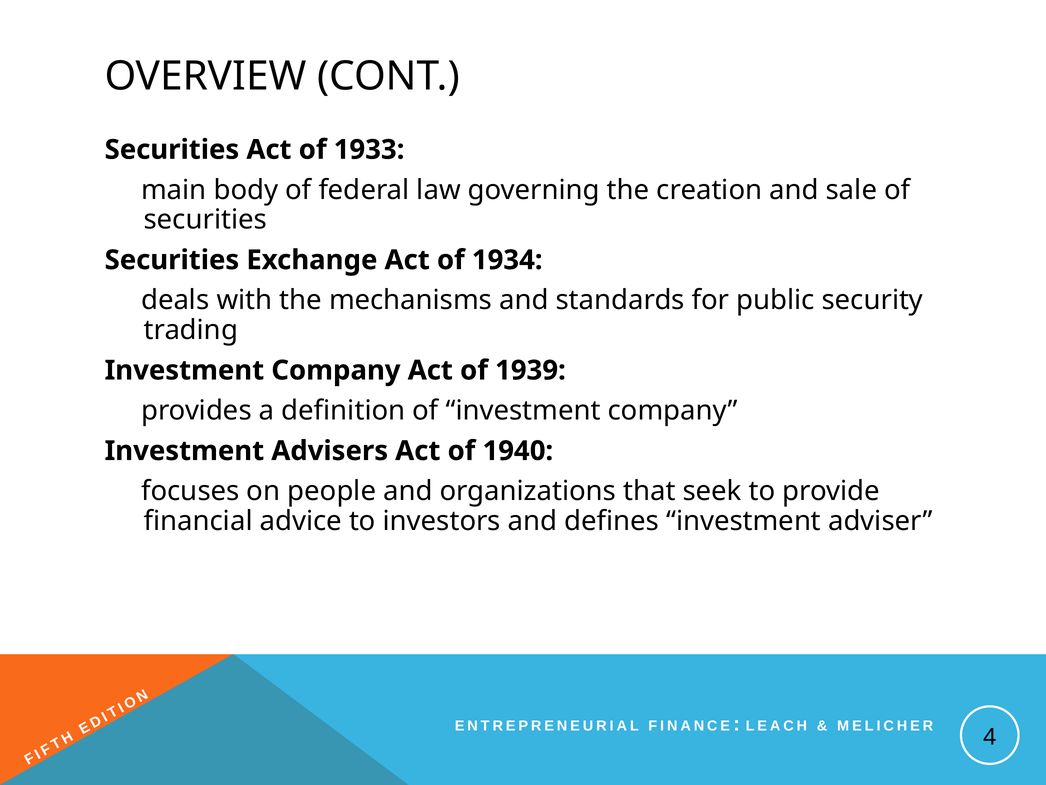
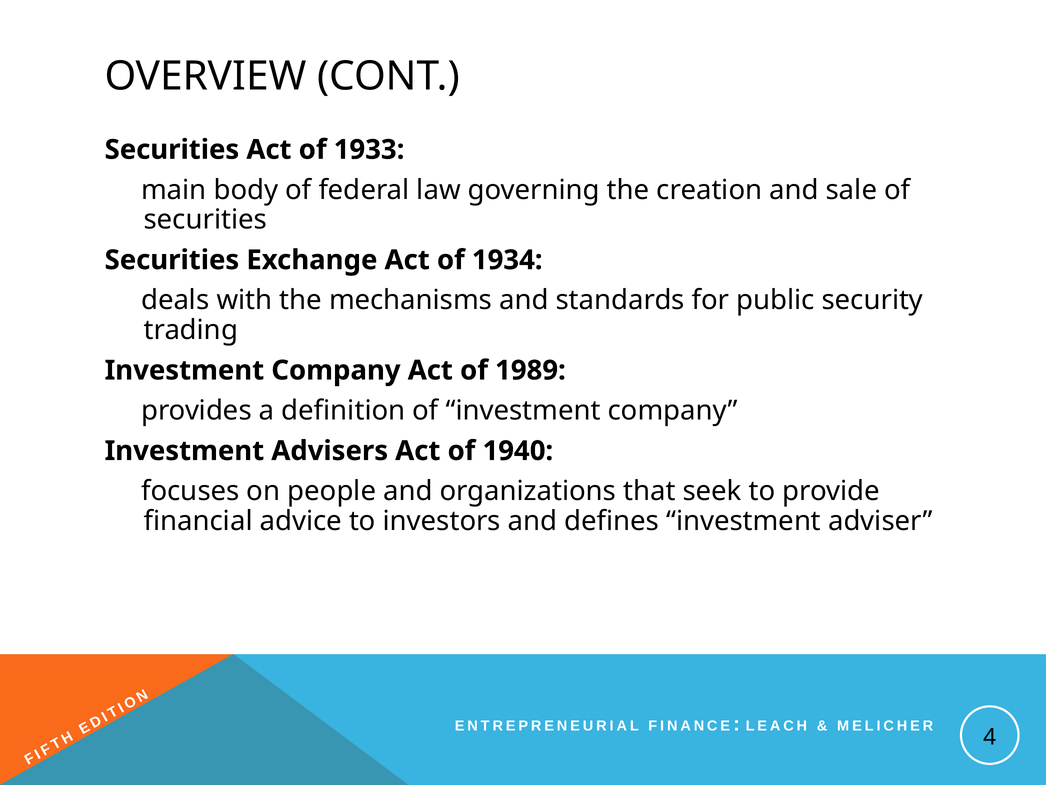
1939: 1939 -> 1989
